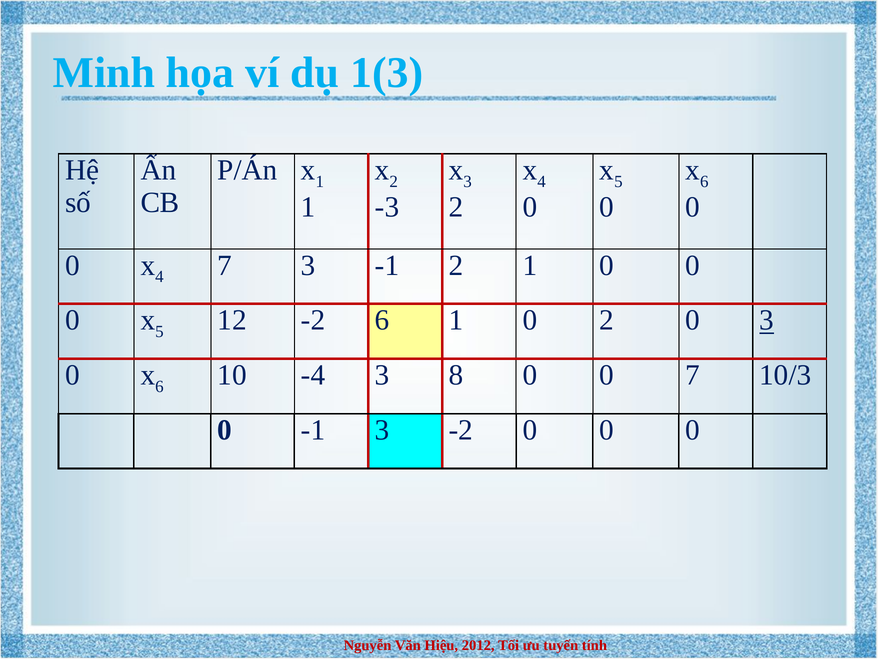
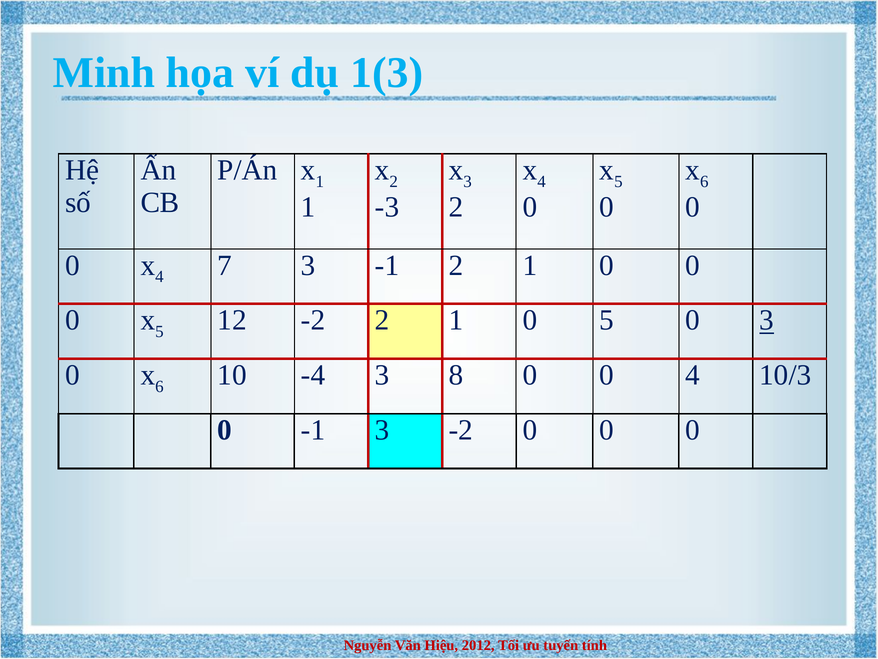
-2 6: 6 -> 2
0 2: 2 -> 5
0 7: 7 -> 4
